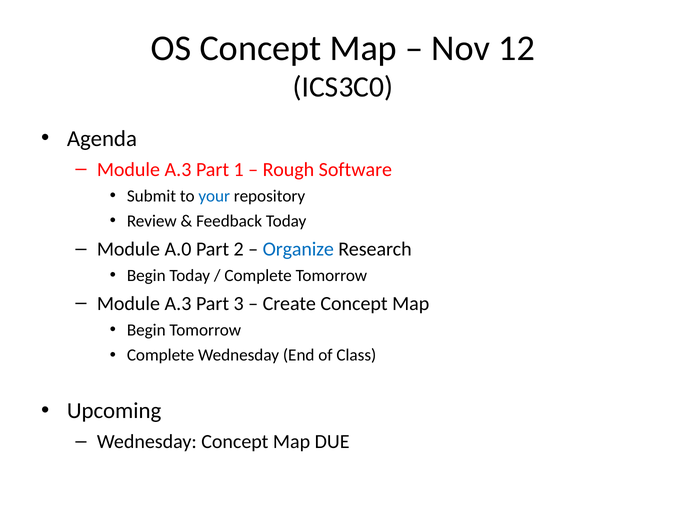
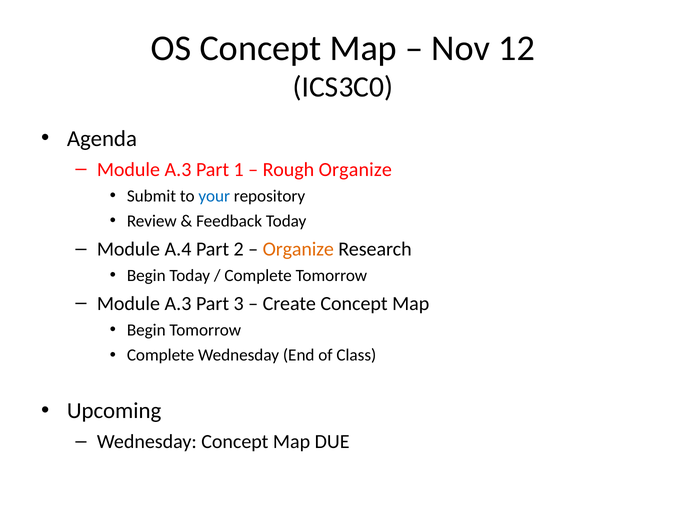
Rough Software: Software -> Organize
A.0: A.0 -> A.4
Organize at (298, 249) colour: blue -> orange
